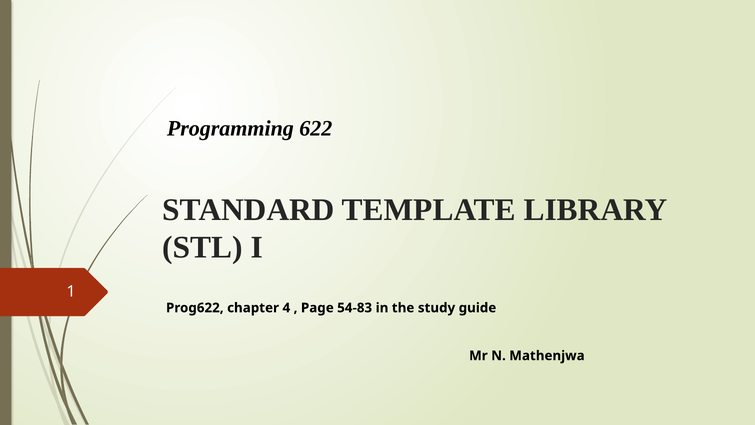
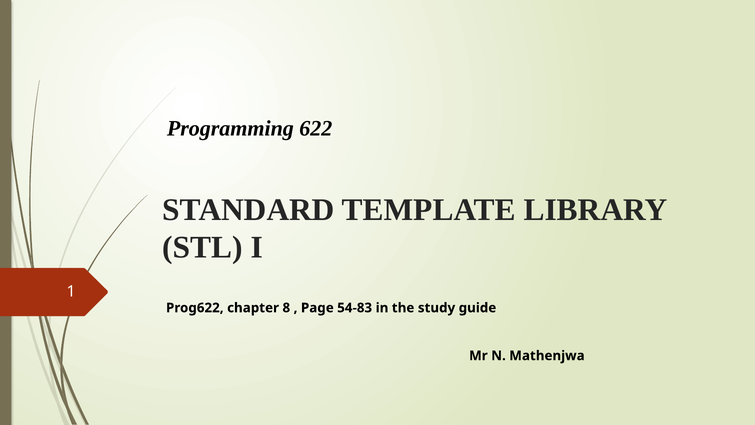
4: 4 -> 8
